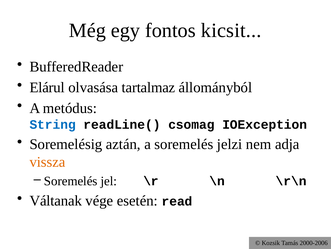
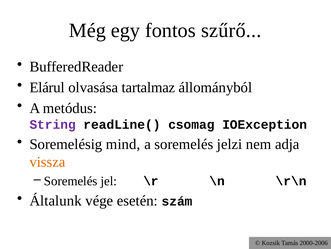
kicsit: kicsit -> szűrő
String colour: blue -> purple
aztán: aztán -> mind
Váltanak: Váltanak -> Általunk
read: read -> szám
